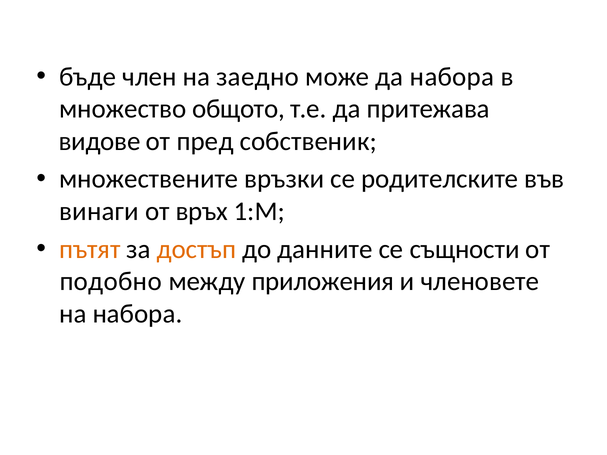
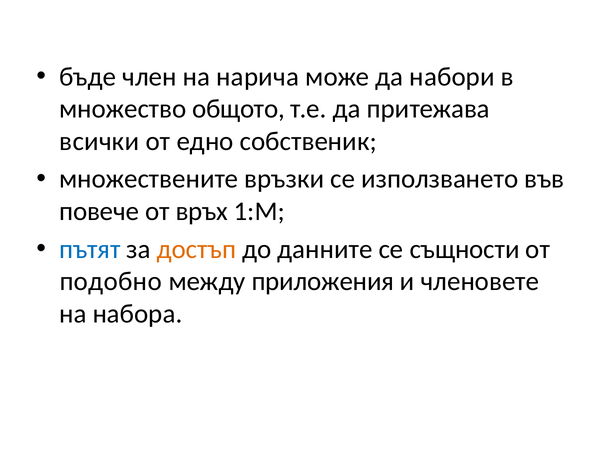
заедно: заедно -> нарича
да набора: набора -> набори
видове: видове -> всички
пред: пред -> едно
родителските: родителските -> използването
винаги: винаги -> повече
пътят colour: orange -> blue
